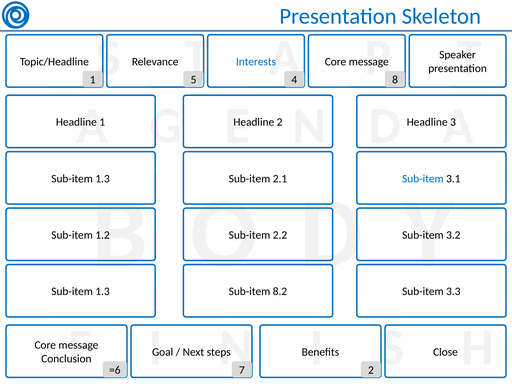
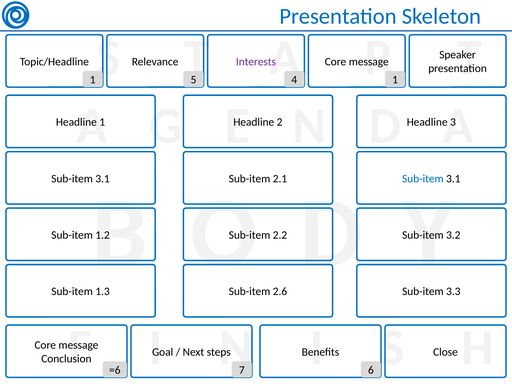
Interests colour: blue -> purple
8 at (395, 80): 8 -> 1
1.3 at (103, 179): 1.3 -> 3.1
8.2: 8.2 -> 2.6
=6 2: 2 -> 6
